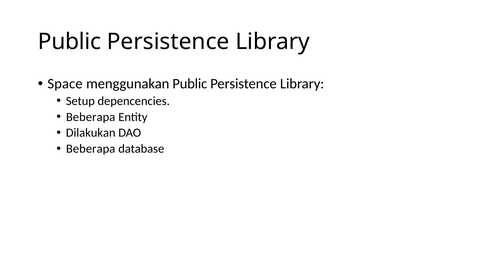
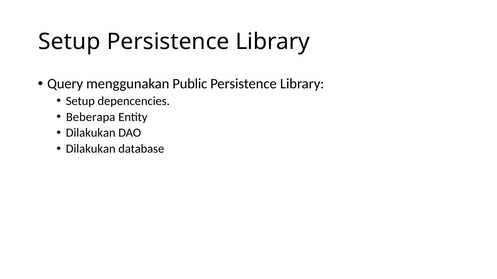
Public at (70, 42): Public -> Setup
Space: Space -> Query
Beberapa at (91, 149): Beberapa -> Dilakukan
